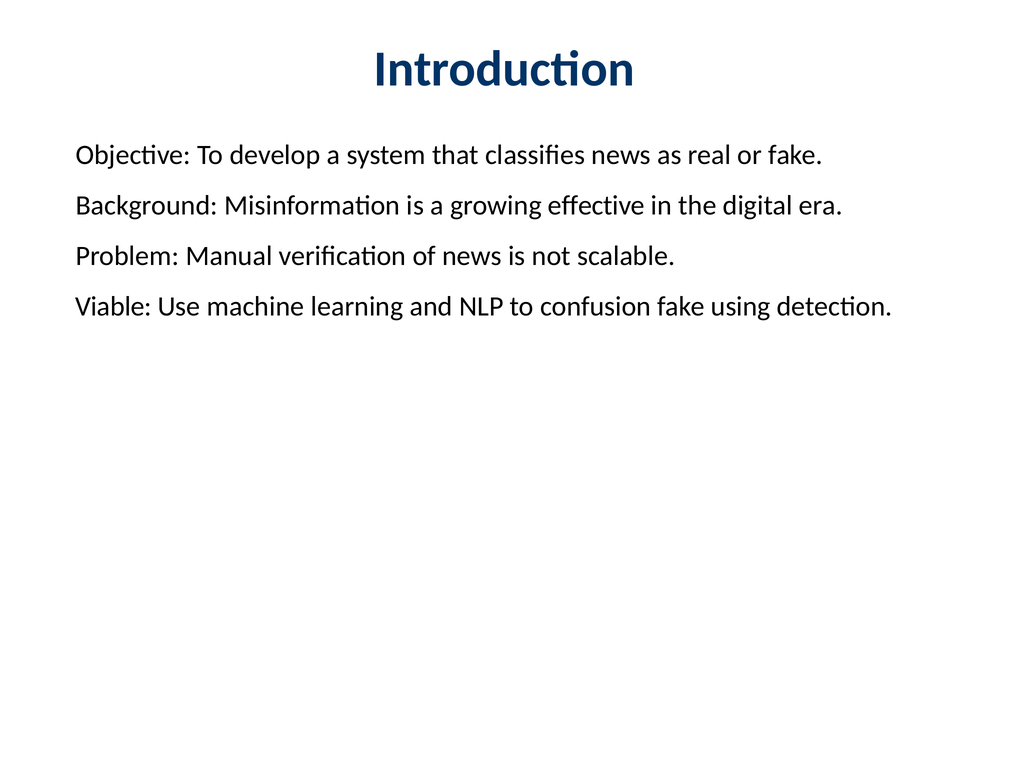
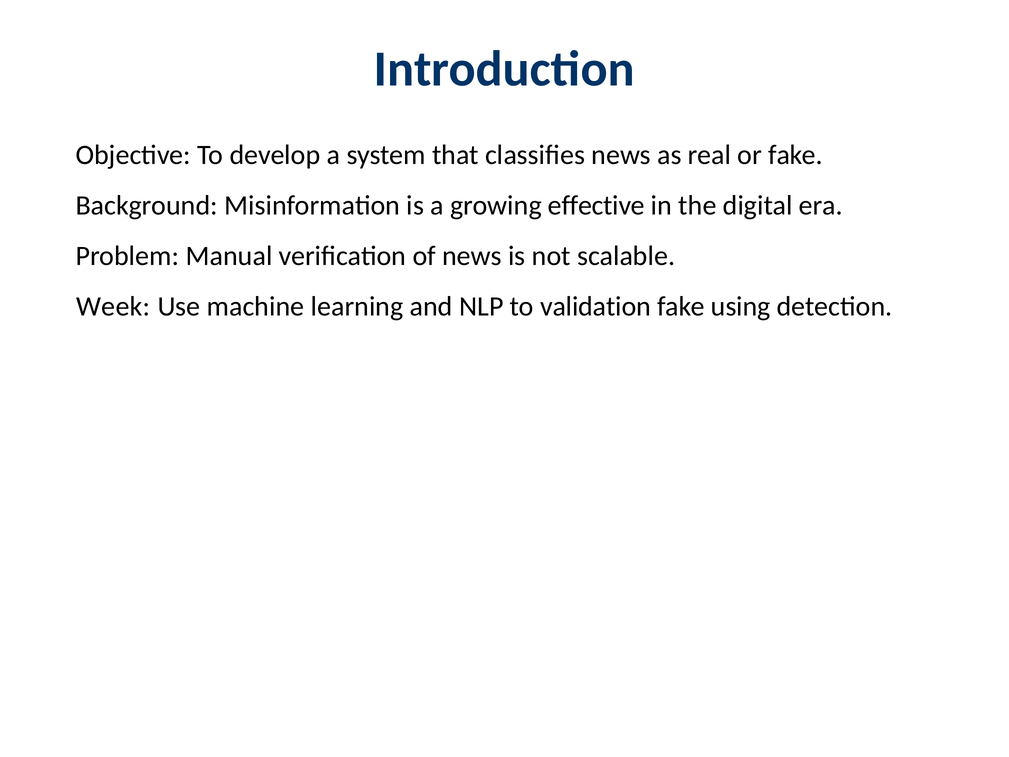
Viable: Viable -> Week
confusion: confusion -> validation
